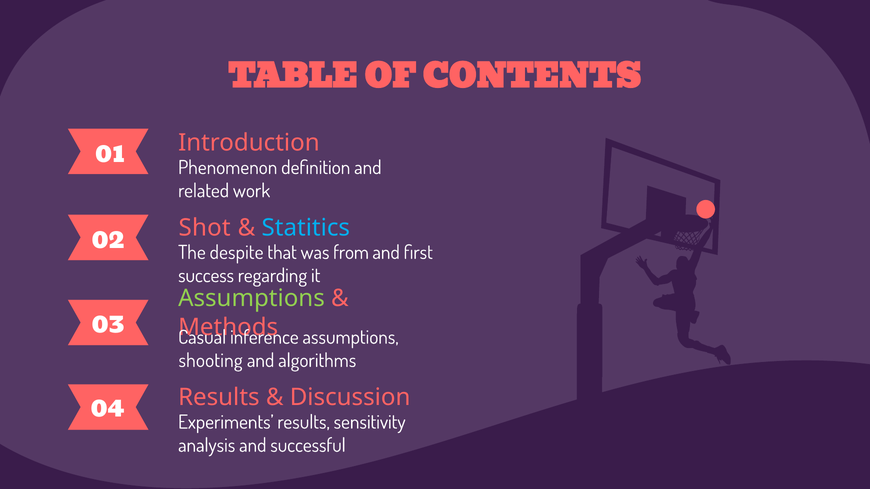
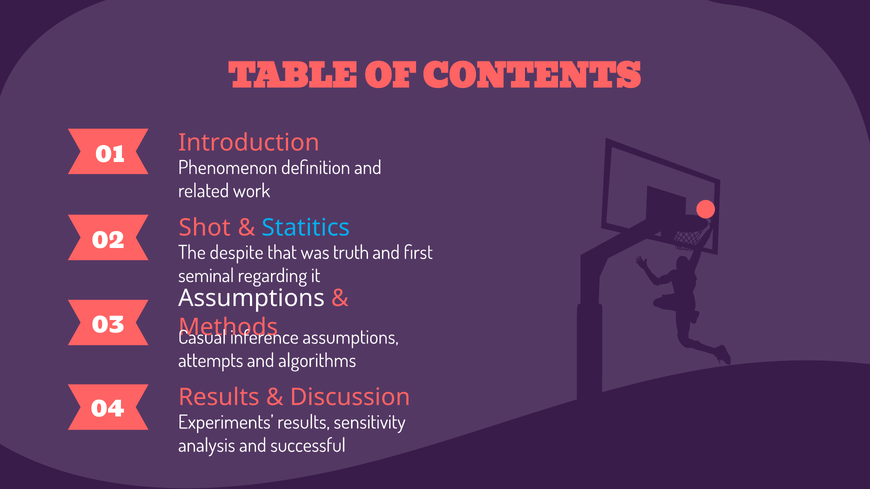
from: from -> truth
success: success -> seminal
Assumptions at (251, 298) colour: light green -> white
shooting: shooting -> attempts
